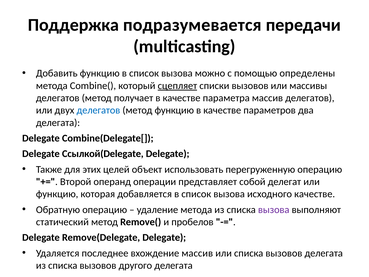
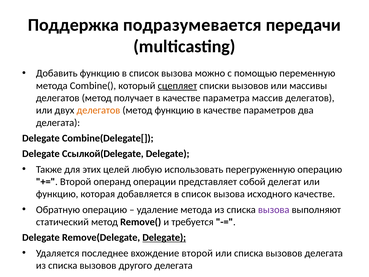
определены: определены -> переменную
делегатов at (98, 110) colour: blue -> orange
объект: объект -> любую
пробелов: пробелов -> требуется
Delegate at (164, 237) underline: none -> present
вхождение массив: массив -> второй
